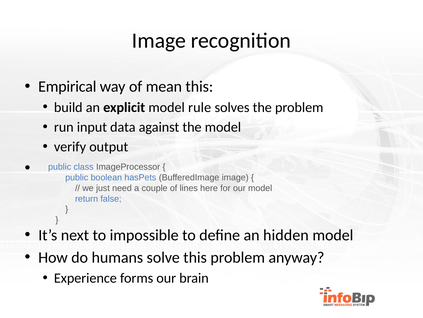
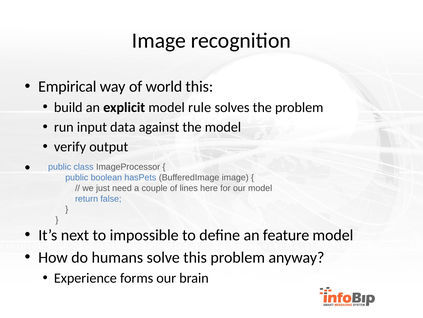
mean: mean -> world
hidden: hidden -> feature
